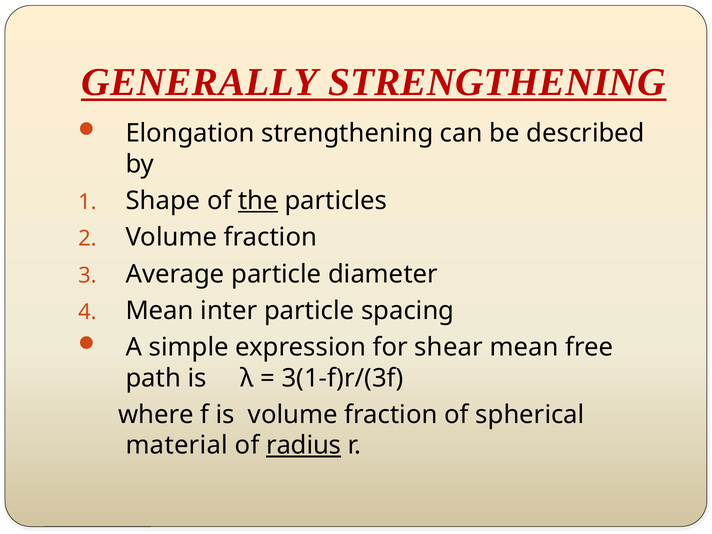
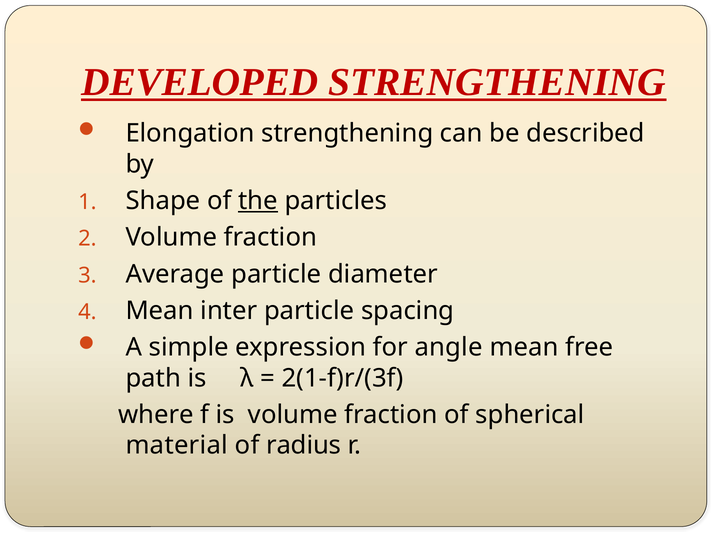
GENERALLY: GENERALLY -> DEVELOPED
shear: shear -> angle
3(1-f)r/(3f: 3(1-f)r/(3f -> 2(1-f)r/(3f
radius underline: present -> none
